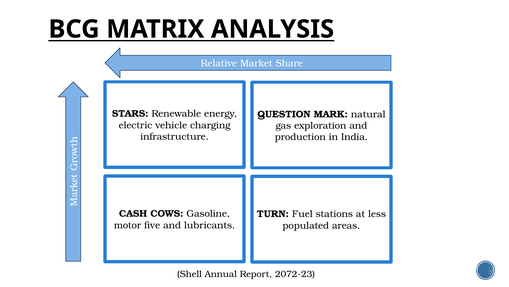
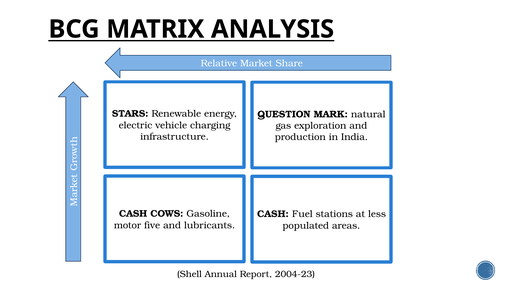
TURN at (273, 214): TURN -> CASH
2072-23: 2072-23 -> 2004-23
